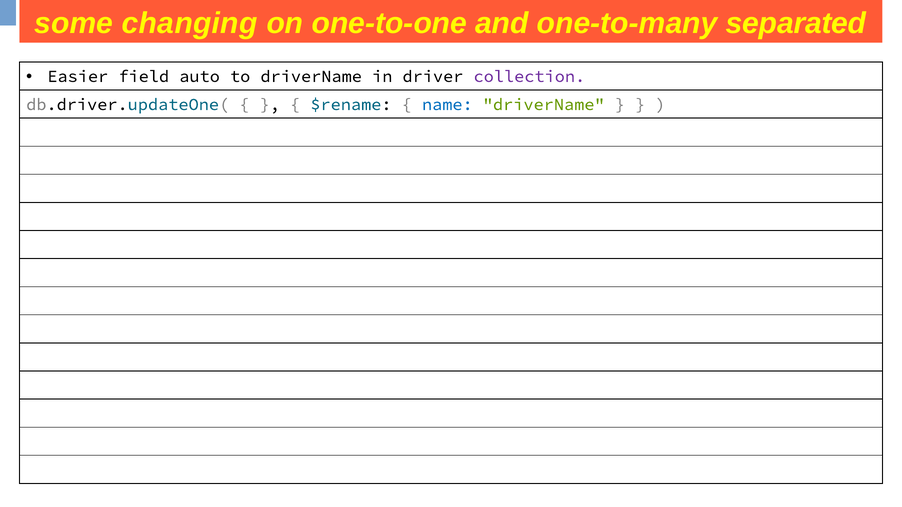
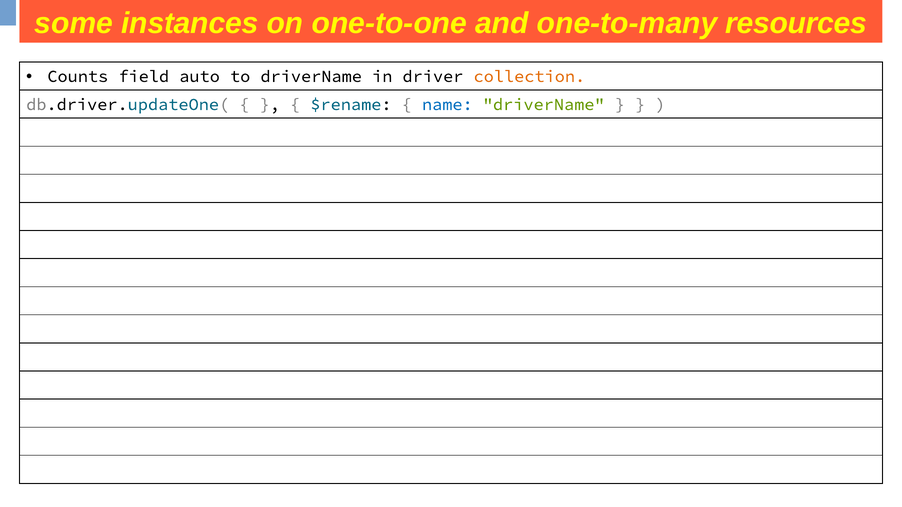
changing: changing -> instances
separated: separated -> resources
Easier: Easier -> Counts
collection colour: purple -> orange
